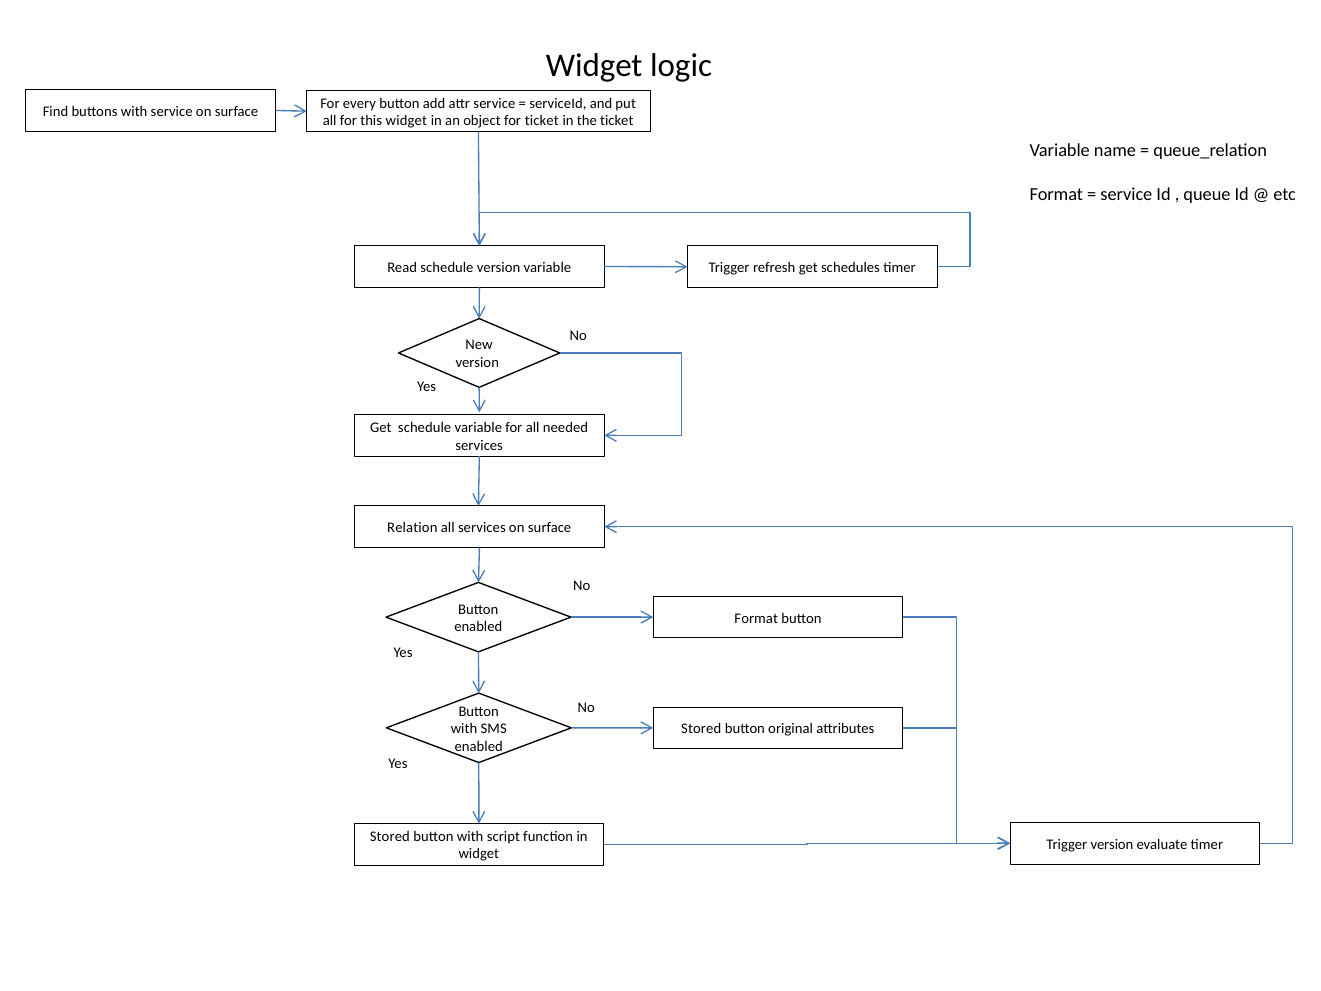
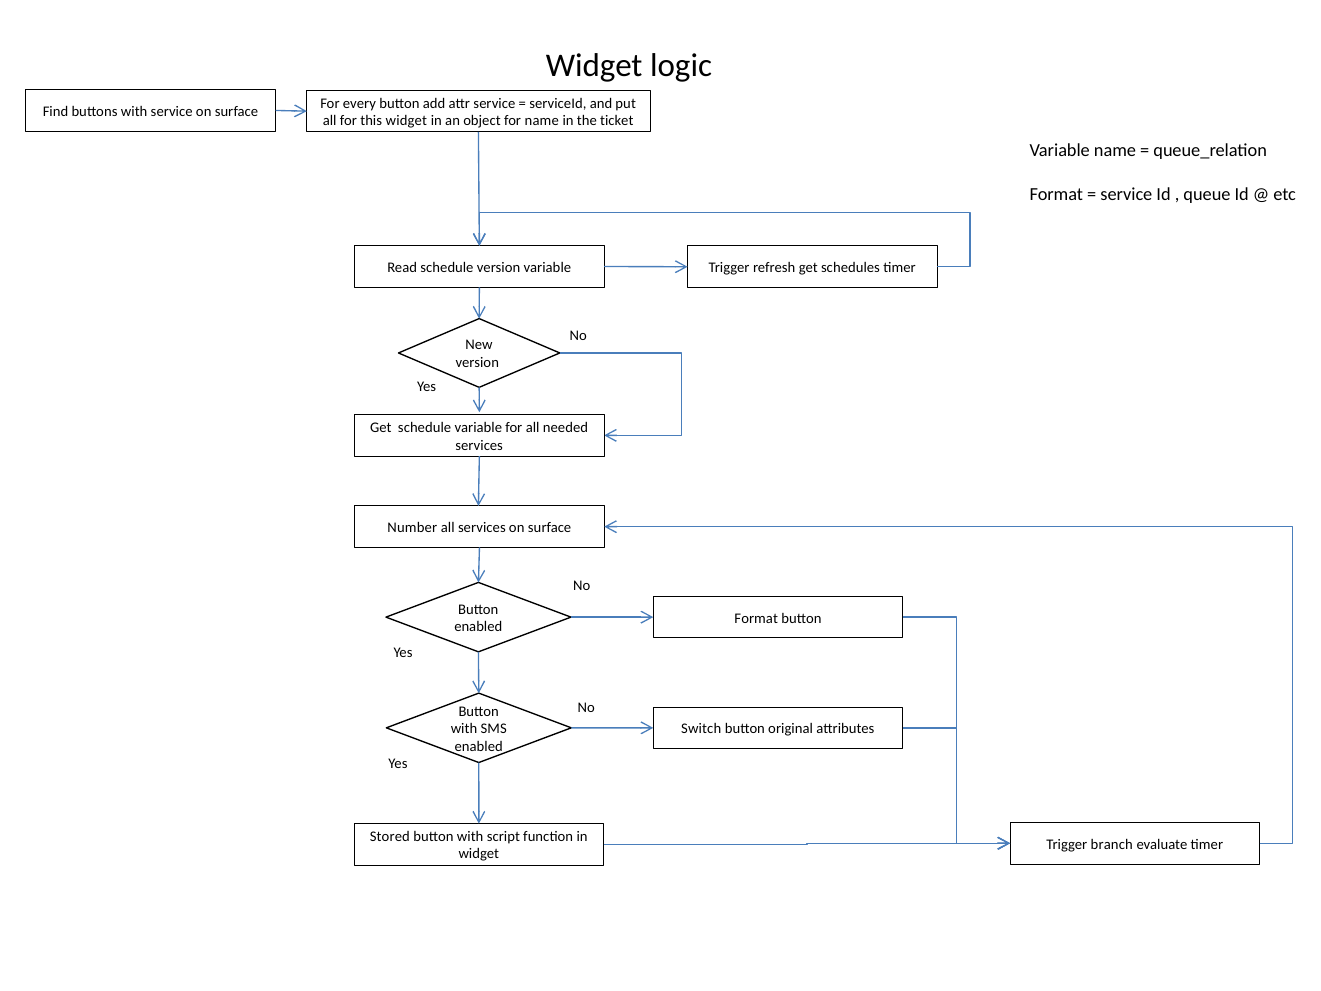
for ticket: ticket -> name
Relation: Relation -> Number
Stored at (701, 729): Stored -> Switch
Trigger version: version -> branch
